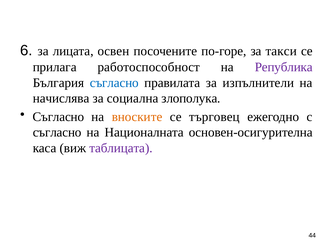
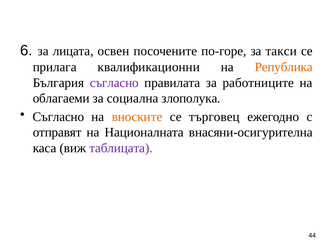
работоспособност: работоспособност -> квалификационни
Република colour: purple -> orange
съгласно at (114, 83) colour: blue -> purple
изпълнители: изпълнители -> работниците
начислява: начислява -> облагаеми
съгласно at (57, 132): съгласно -> отправят
основен-осигурителна: основен-осигурителна -> внасяни-осигурителна
